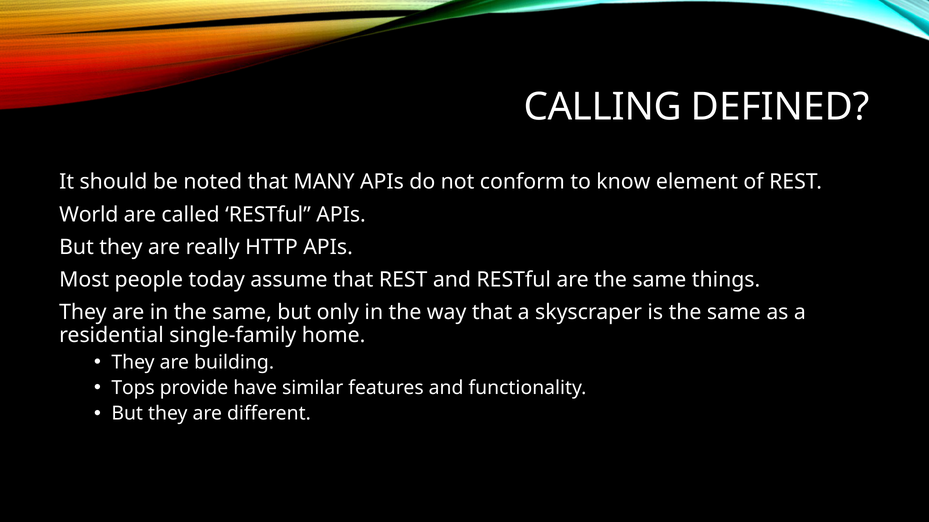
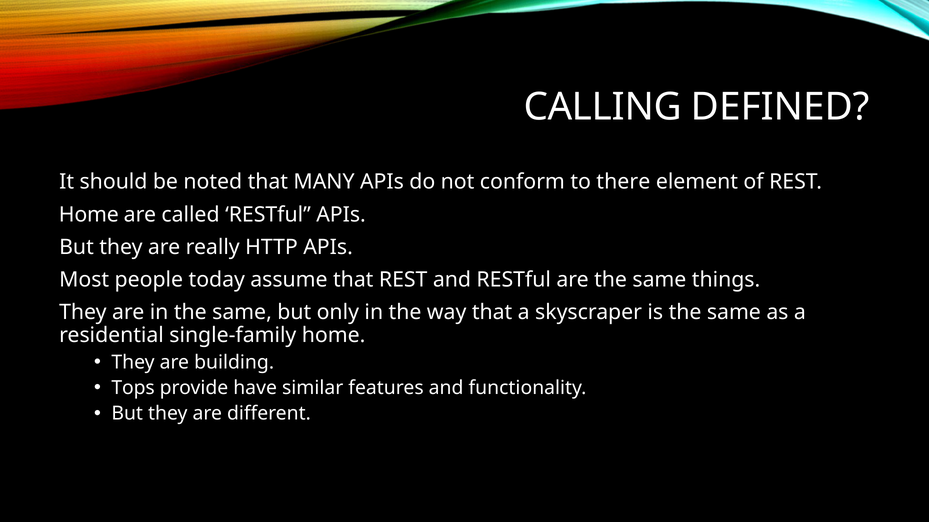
know: know -> there
World at (89, 215): World -> Home
